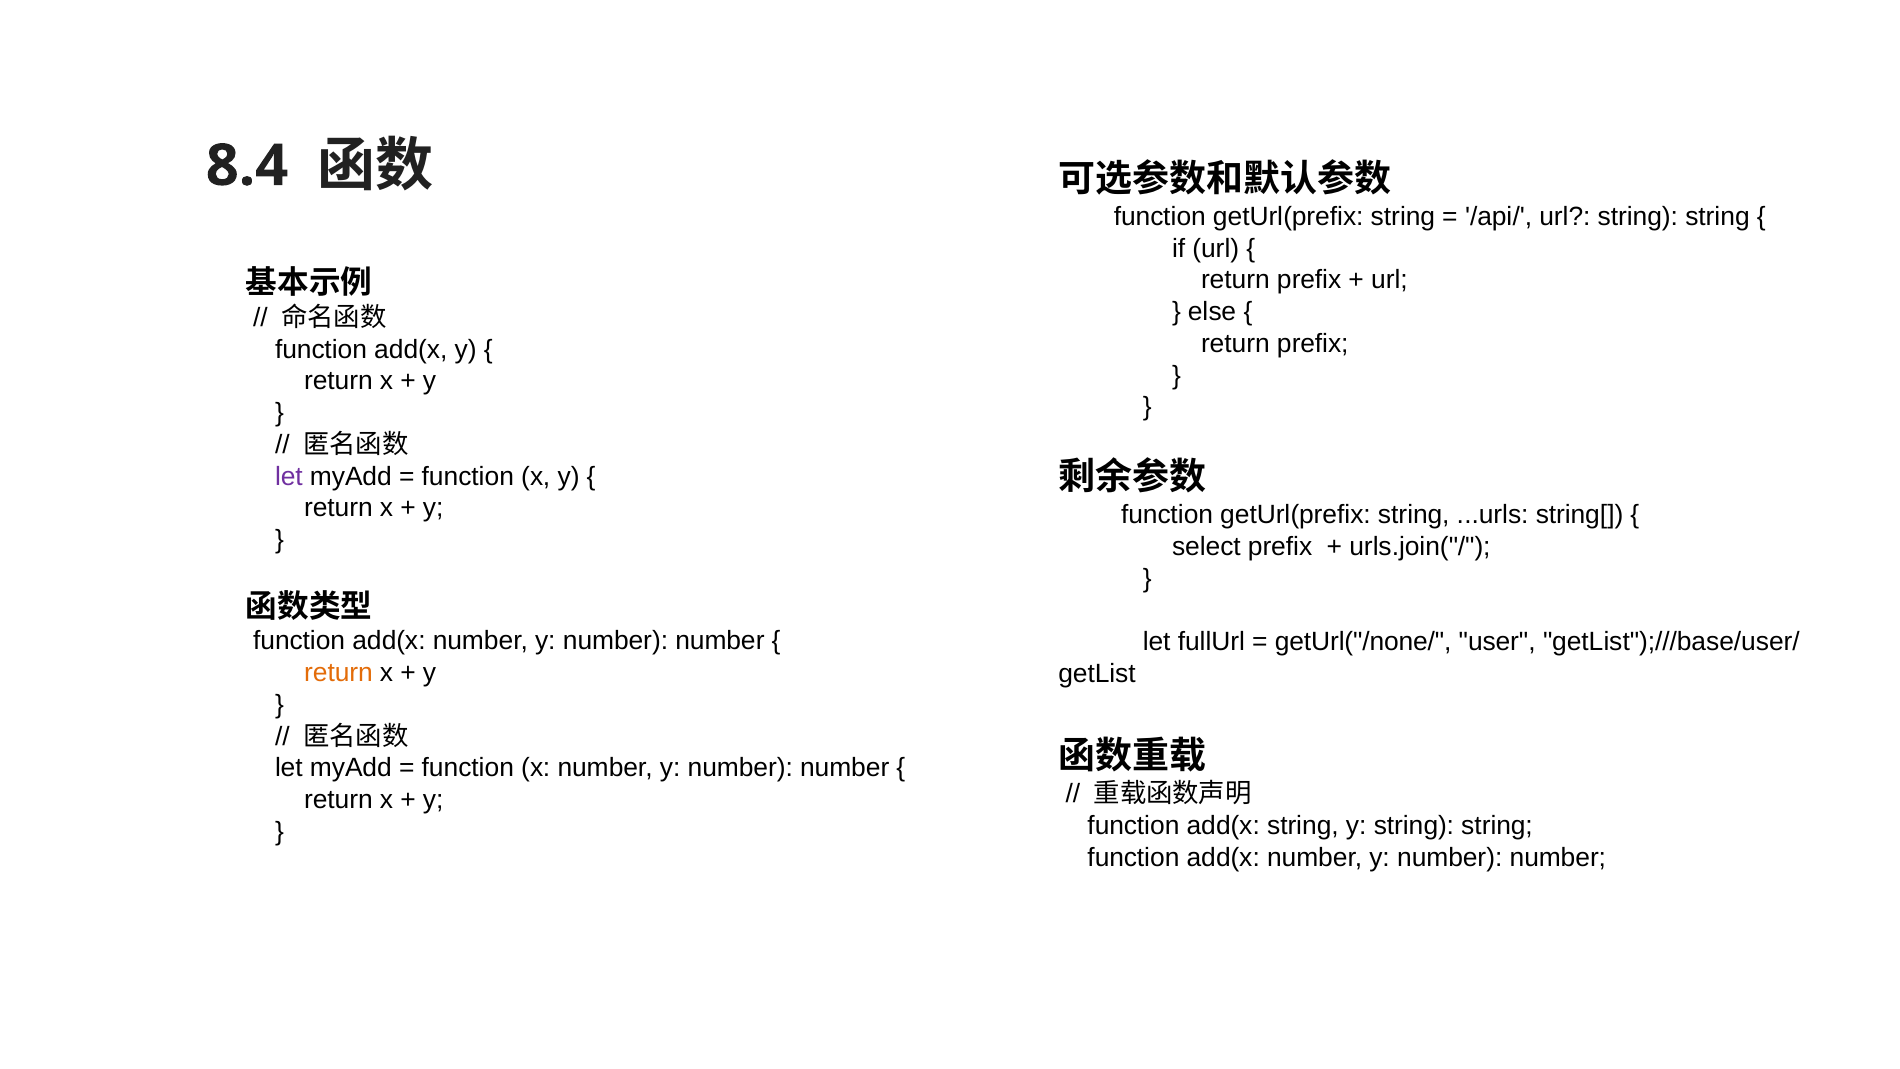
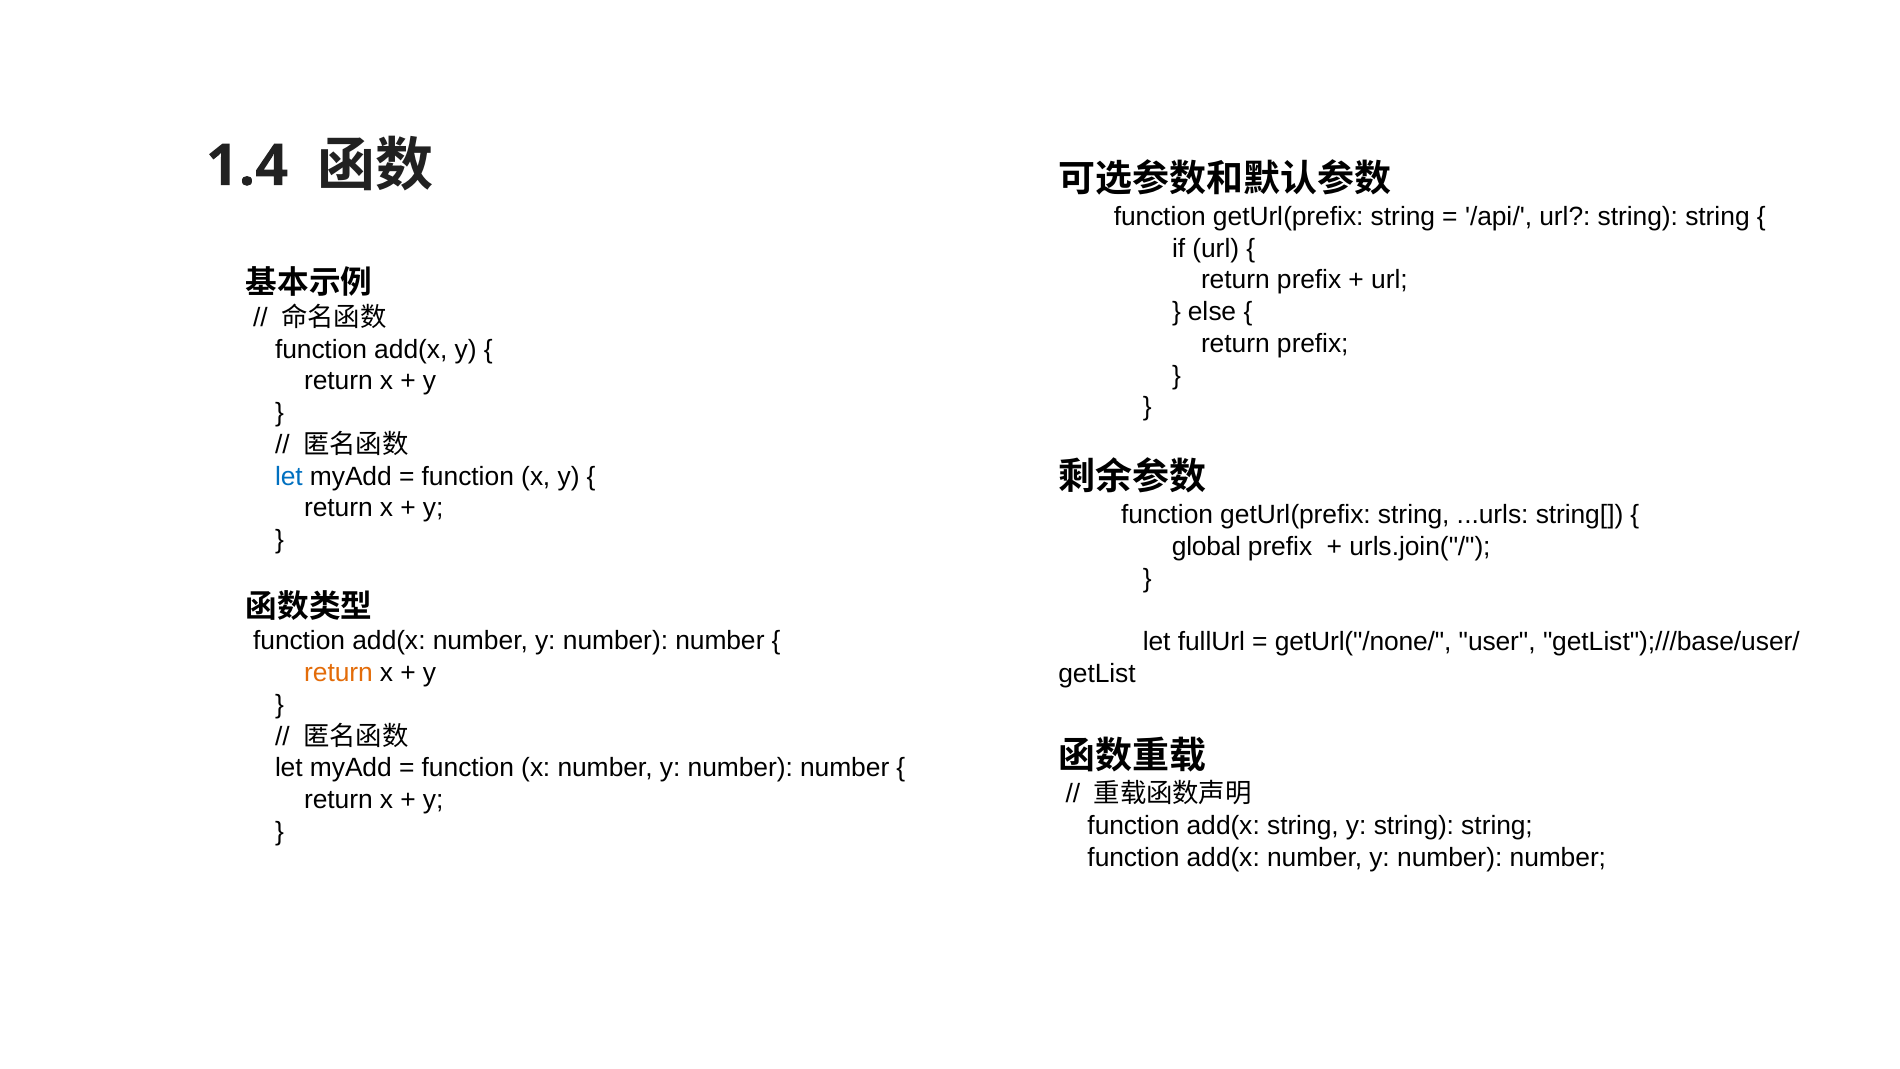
8.4: 8.4 -> 1.4
let at (289, 476) colour: purple -> blue
select: select -> global
